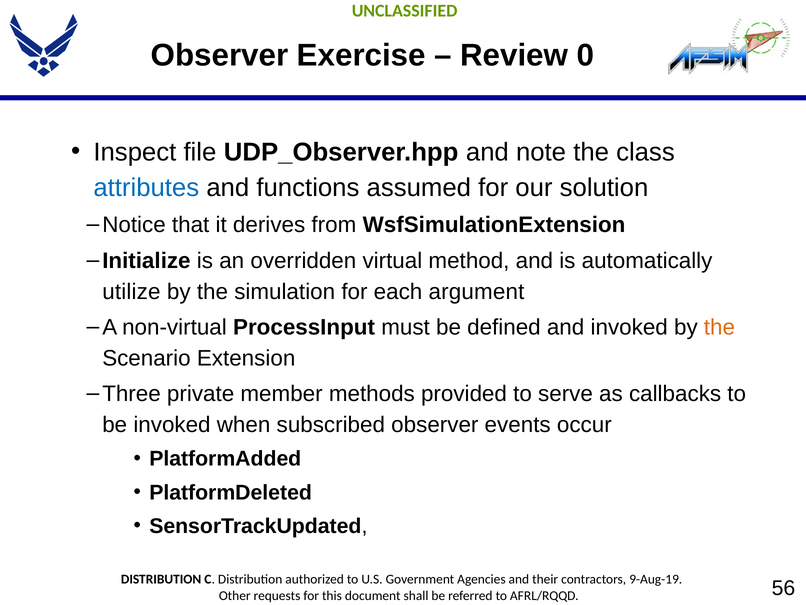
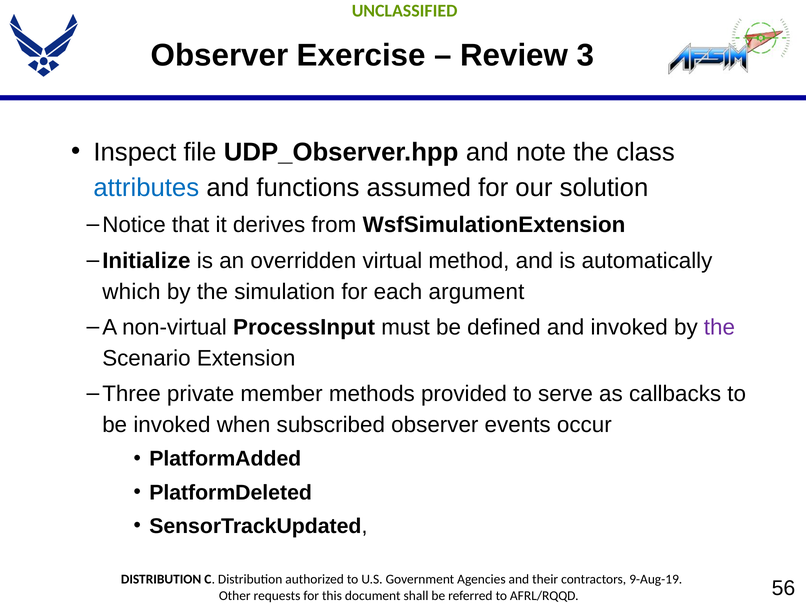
0: 0 -> 3
utilize: utilize -> which
the at (719, 327) colour: orange -> purple
